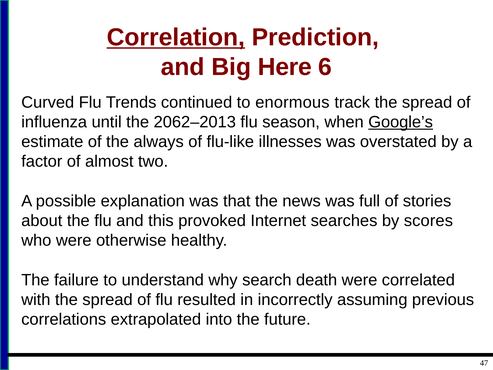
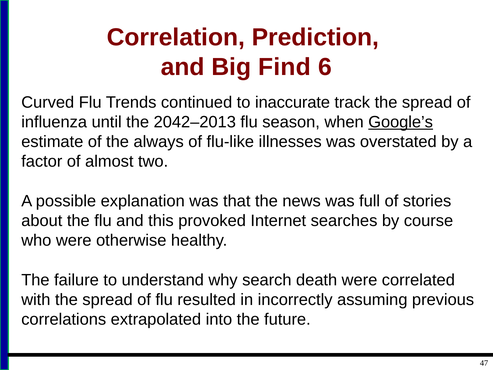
Correlation underline: present -> none
Here: Here -> Find
enormous: enormous -> inaccurate
2062–2013: 2062–2013 -> 2042–2013
scores: scores -> course
